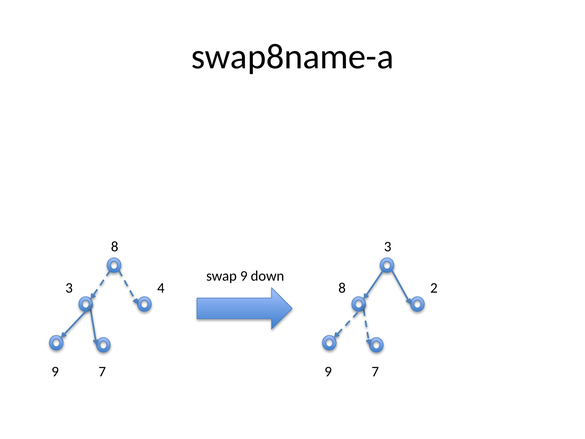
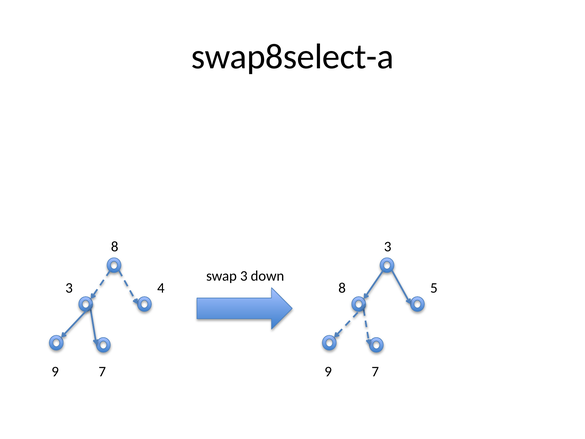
swap8name-a: swap8name-a -> swap8select-a
swap 9: 9 -> 3
2: 2 -> 5
